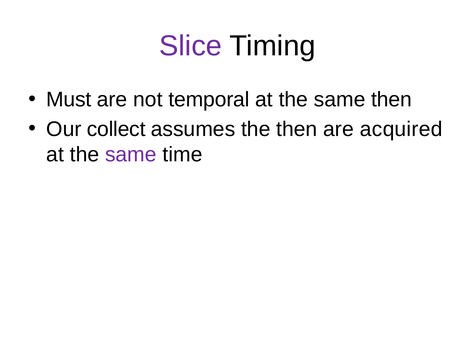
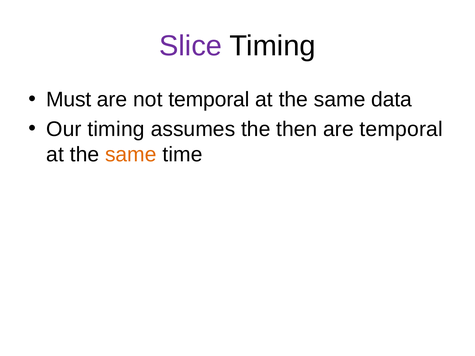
same then: then -> data
Our collect: collect -> timing
are acquired: acquired -> temporal
same at (131, 155) colour: purple -> orange
